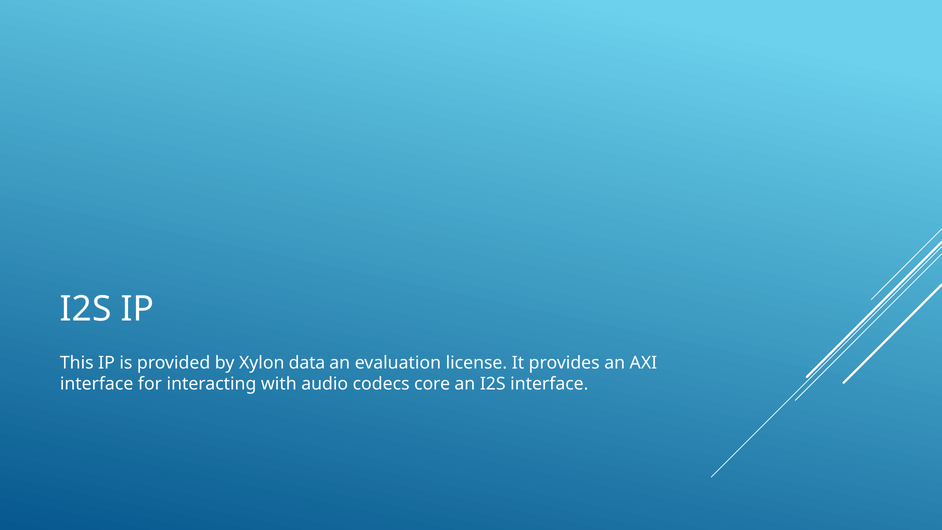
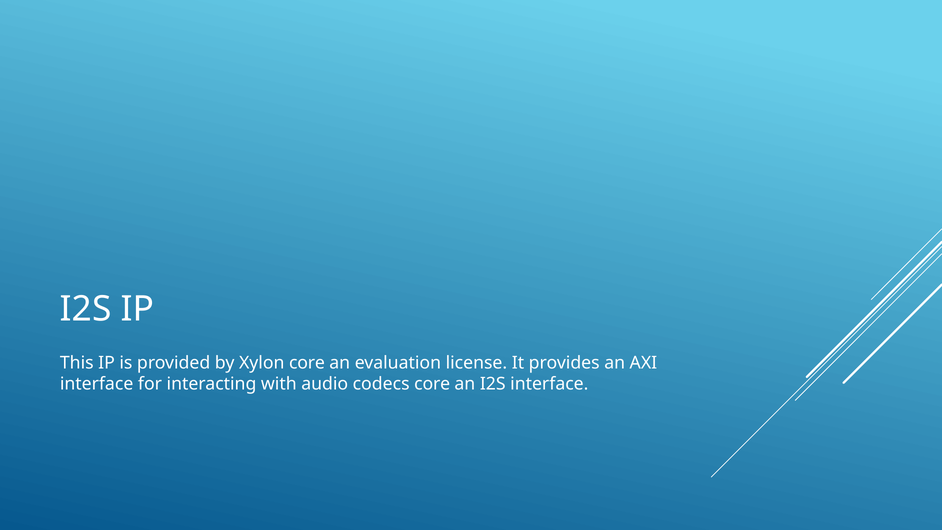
Xylon data: data -> core
